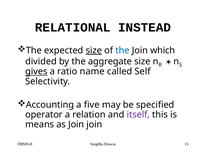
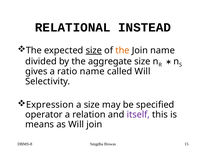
the at (122, 51) colour: blue -> orange
Join which: which -> name
gives underline: present -> none
called Self: Self -> Will
Accounting: Accounting -> Expression
a five: five -> size
as Join: Join -> Will
